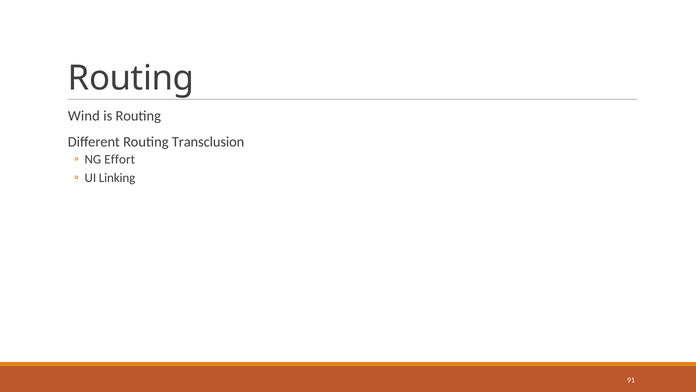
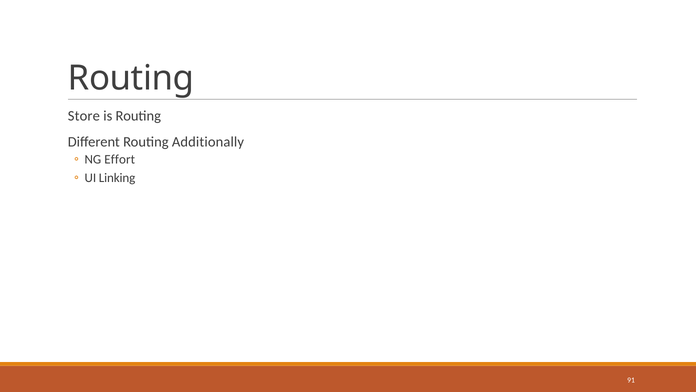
Wind: Wind -> Store
Transclusion: Transclusion -> Additionally
